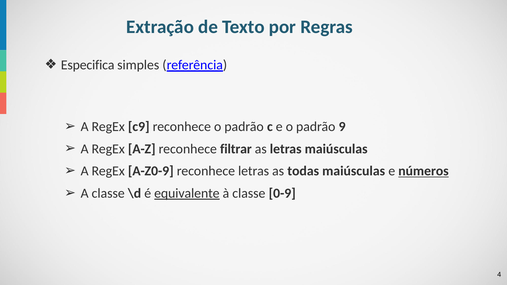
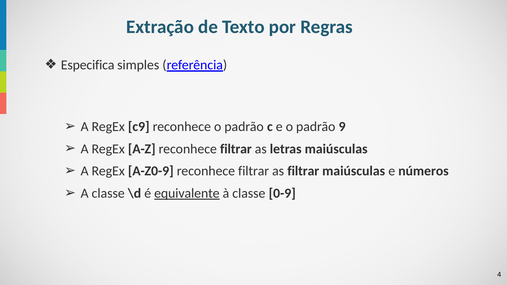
A-Z0-9 reconhece letras: letras -> filtrar
as todas: todas -> filtrar
números underline: present -> none
